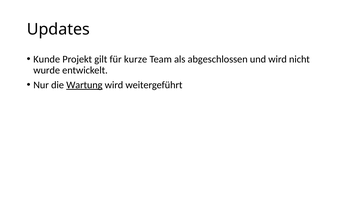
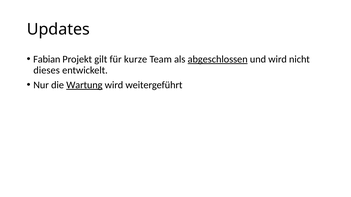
Kunde: Kunde -> Fabian
abgeschlossen underline: none -> present
wurde: wurde -> dieses
